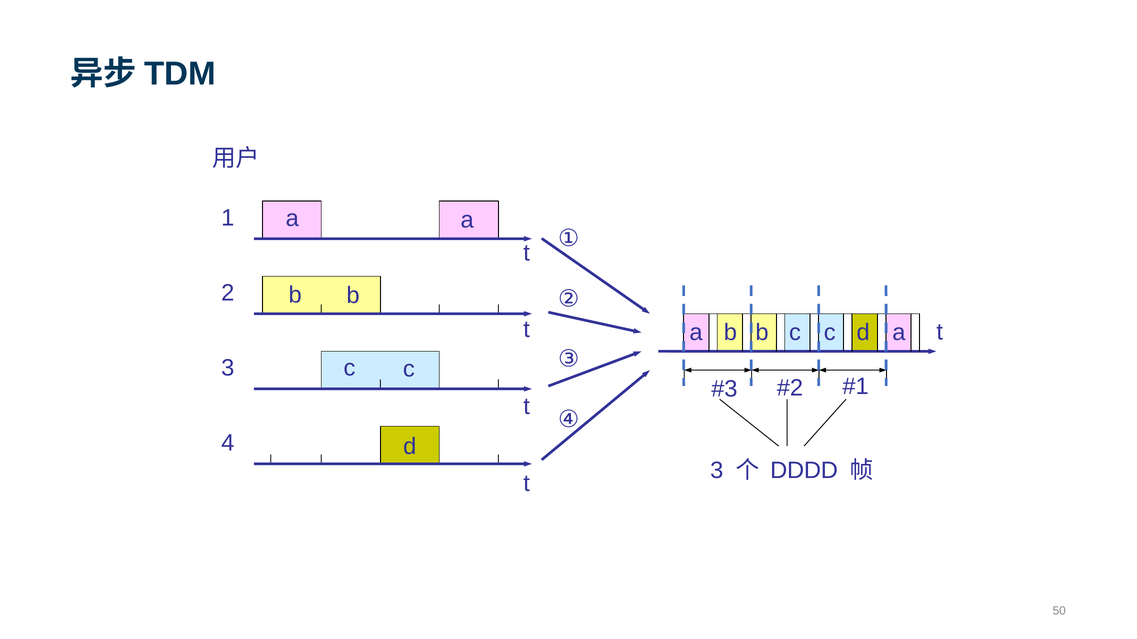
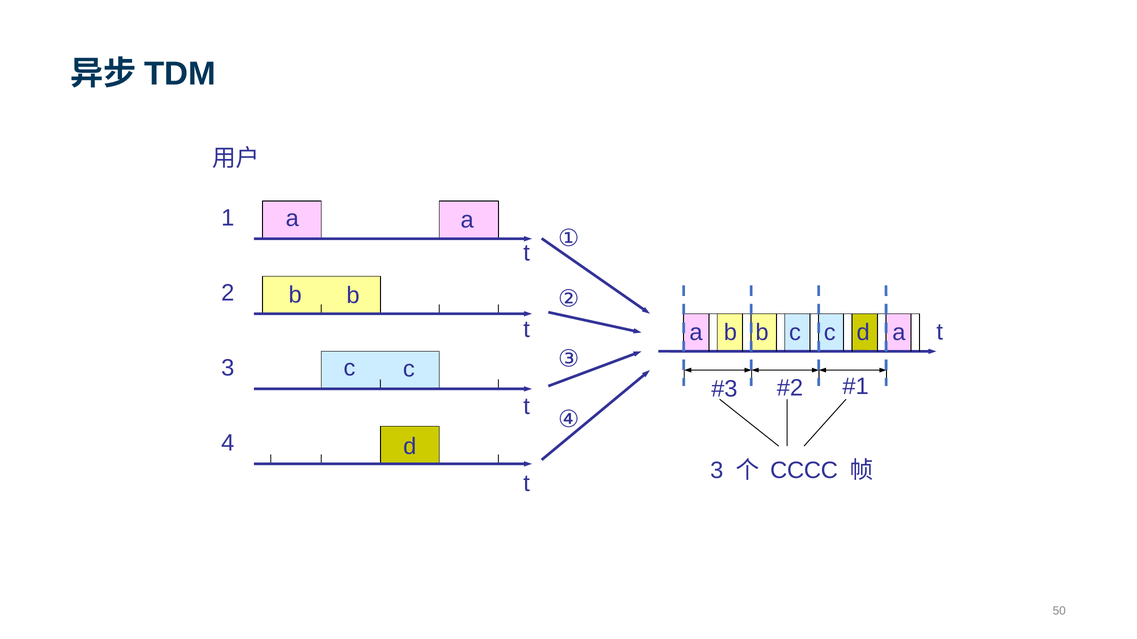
DDDD: DDDD -> CCCC
